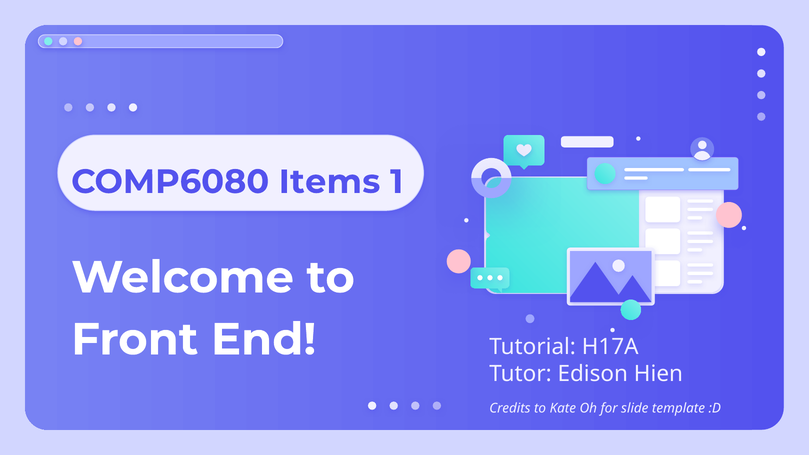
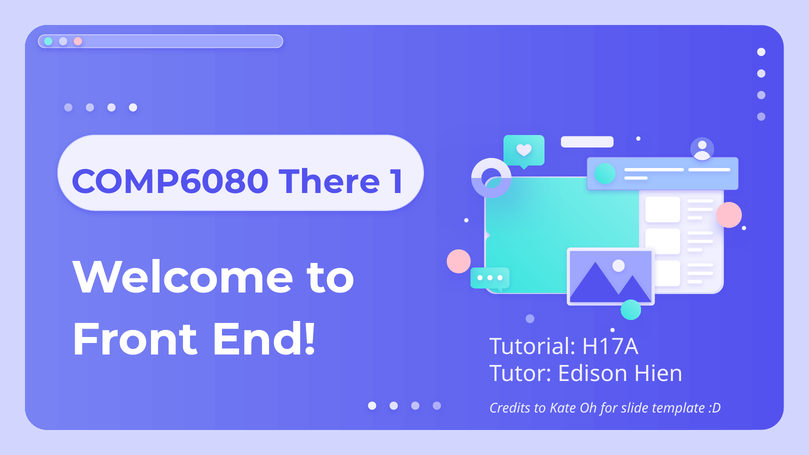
Items: Items -> There
